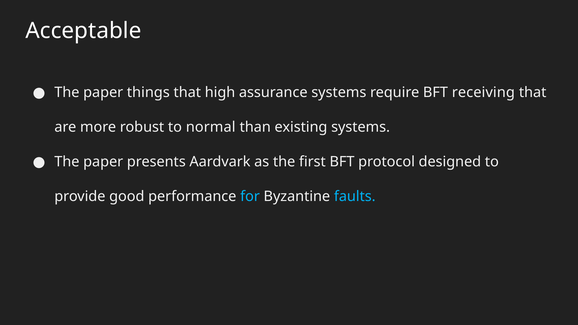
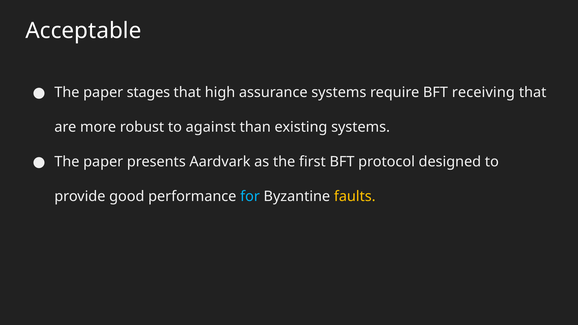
things: things -> stages
normal: normal -> against
faults colour: light blue -> yellow
